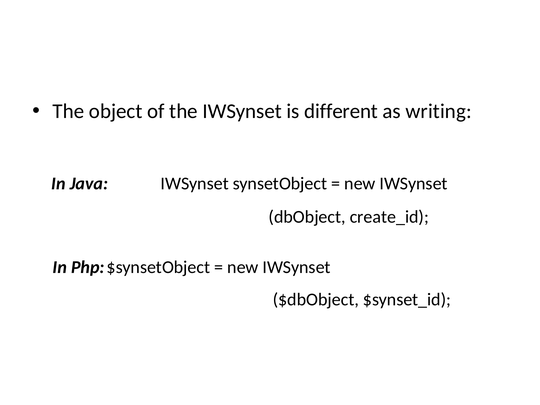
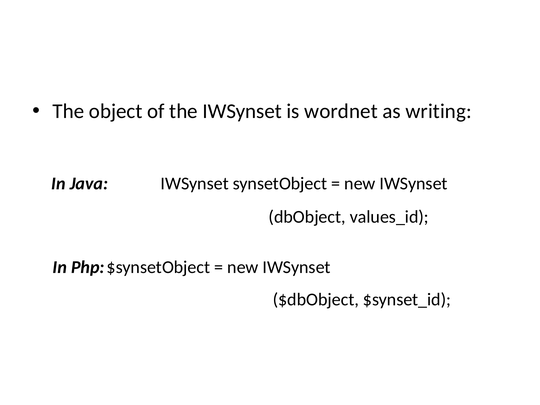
different: different -> wordnet
create_id: create_id -> values_id
